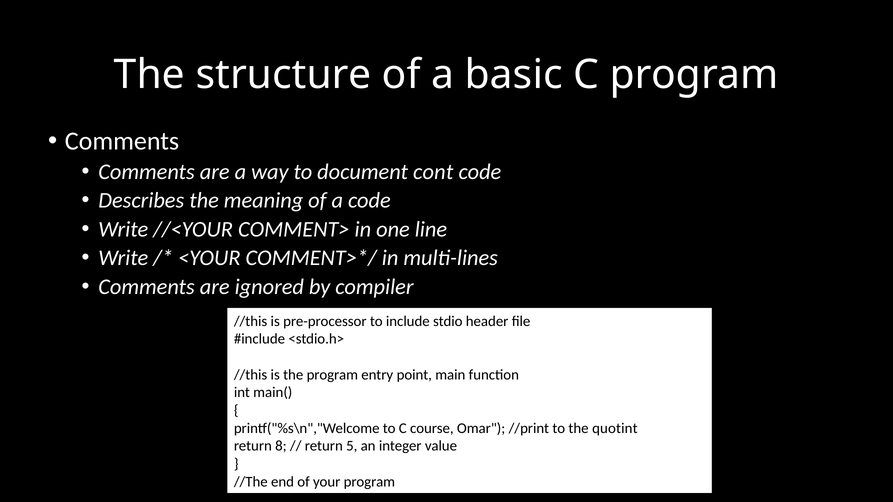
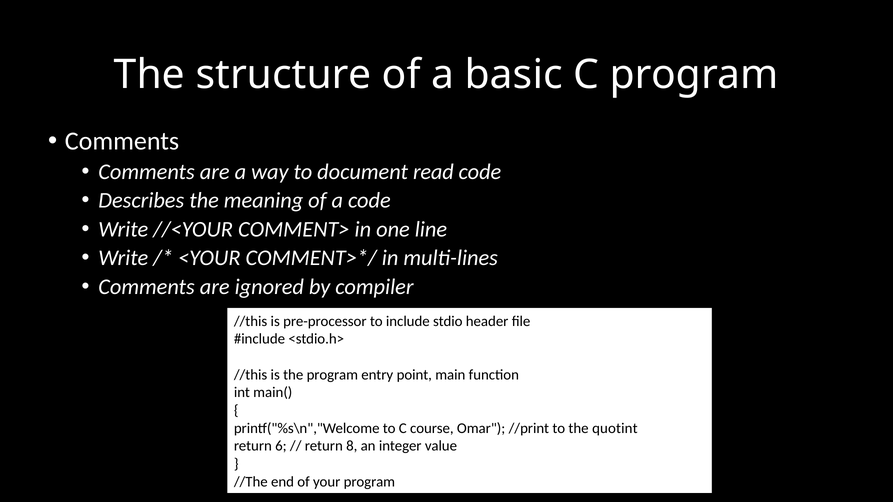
cont: cont -> read
8: 8 -> 6
5: 5 -> 8
